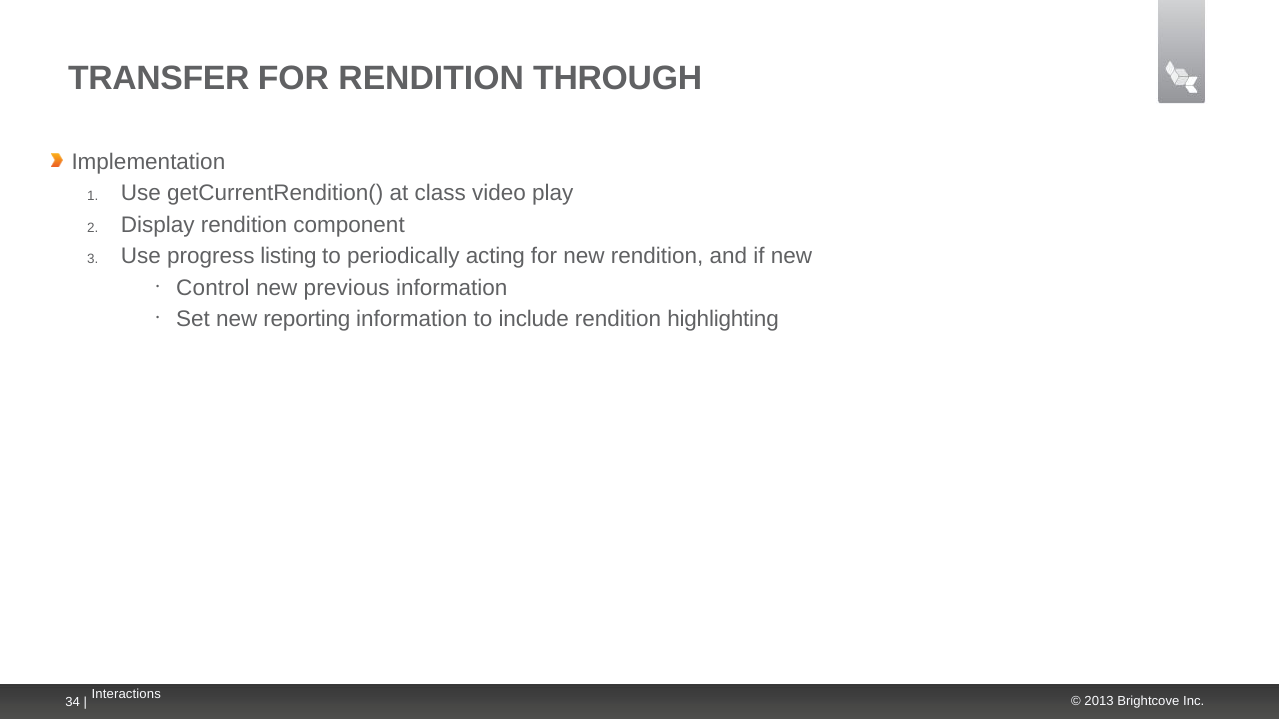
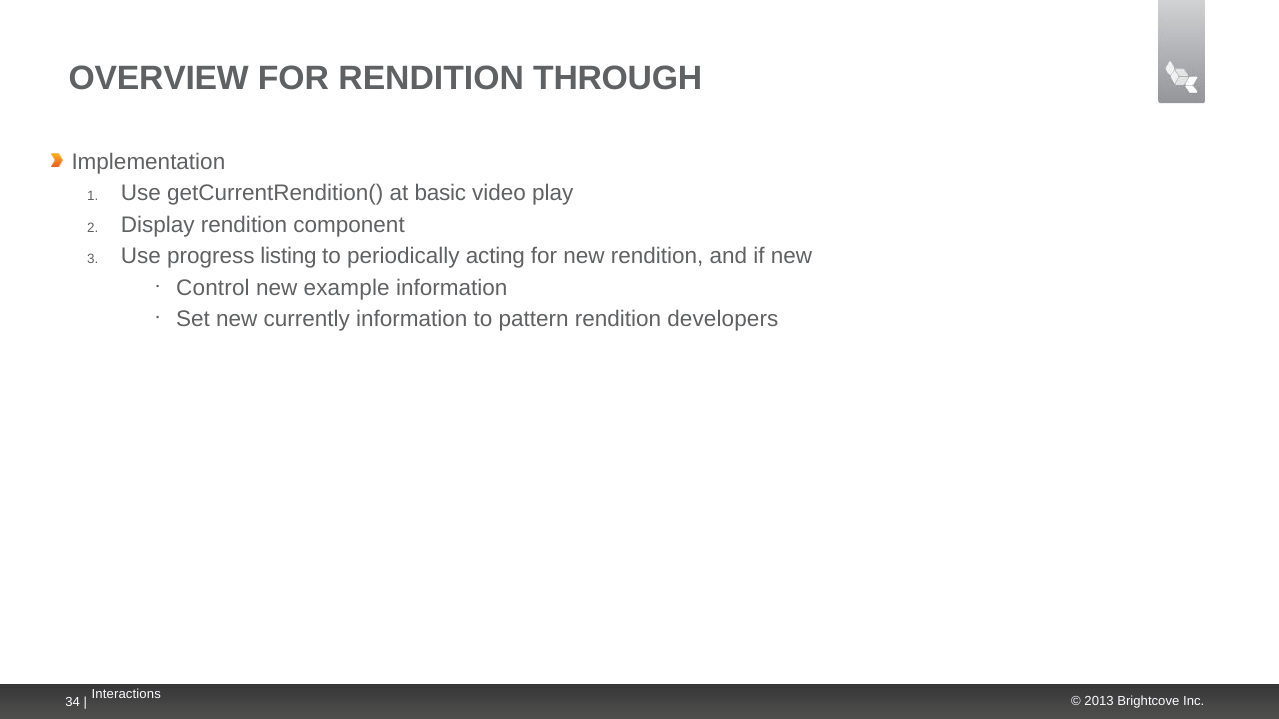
TRANSFER: TRANSFER -> OVERVIEW
class: class -> basic
previous: previous -> example
reporting: reporting -> currently
include: include -> pattern
highlighting: highlighting -> developers
